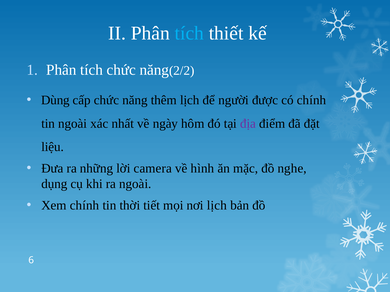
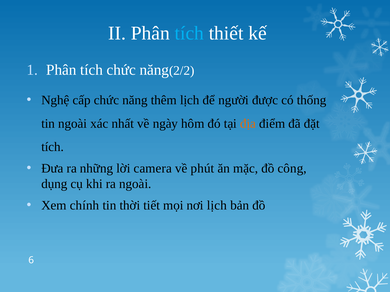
Dùng: Dùng -> Nghệ
có chính: chính -> thống
địa colour: purple -> orange
liệu at (53, 147): liệu -> tích
hình: hình -> phút
nghe: nghe -> công
